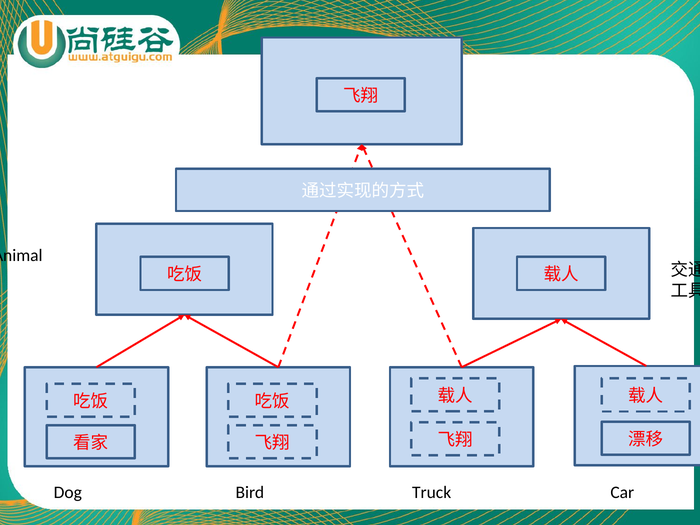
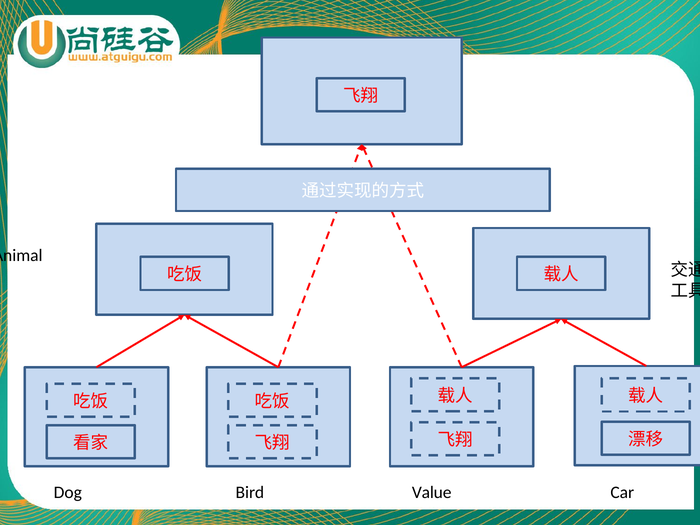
Truck: Truck -> Value
